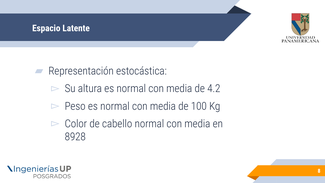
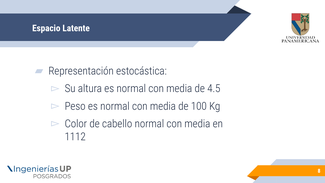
4.2: 4.2 -> 4.5
8928: 8928 -> 1112
